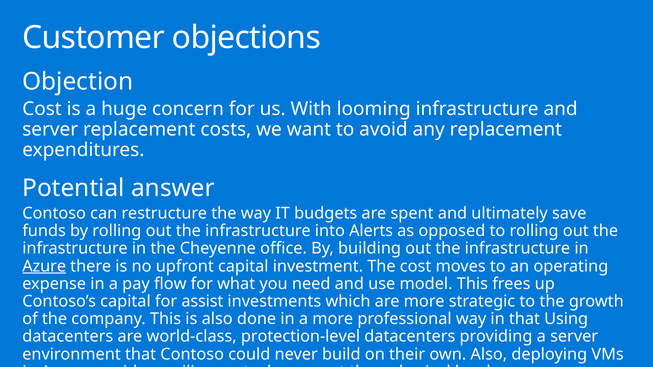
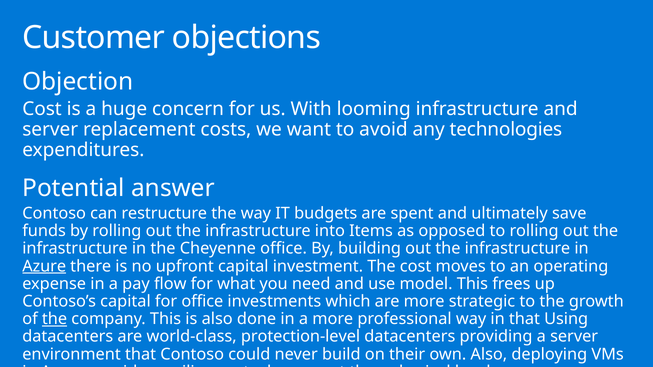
any replacement: replacement -> technologies
Alerts: Alerts -> Items
for assist: assist -> office
the at (55, 319) underline: none -> present
